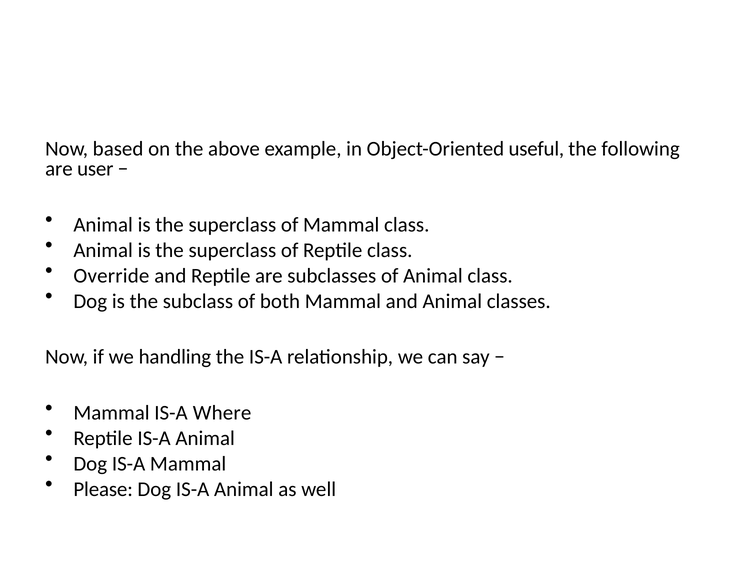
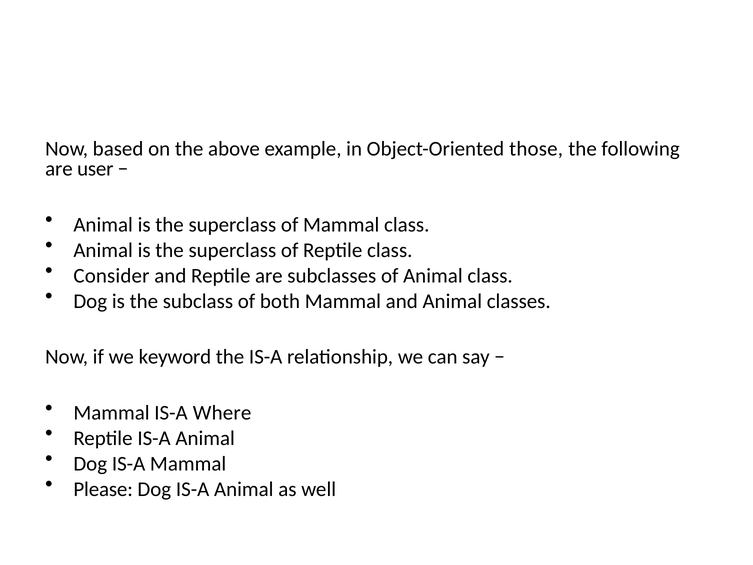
useful: useful -> those
Override: Override -> Consider
handling: handling -> keyword
